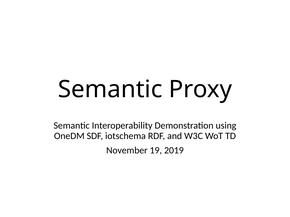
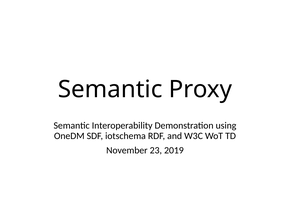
19: 19 -> 23
